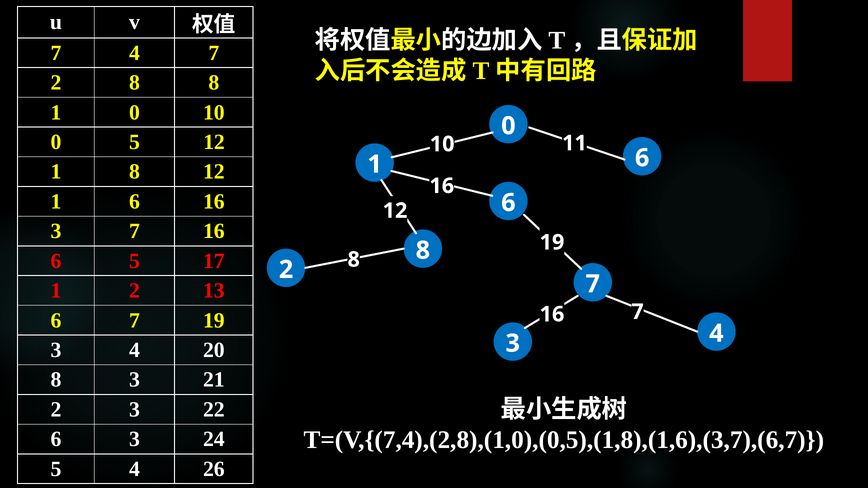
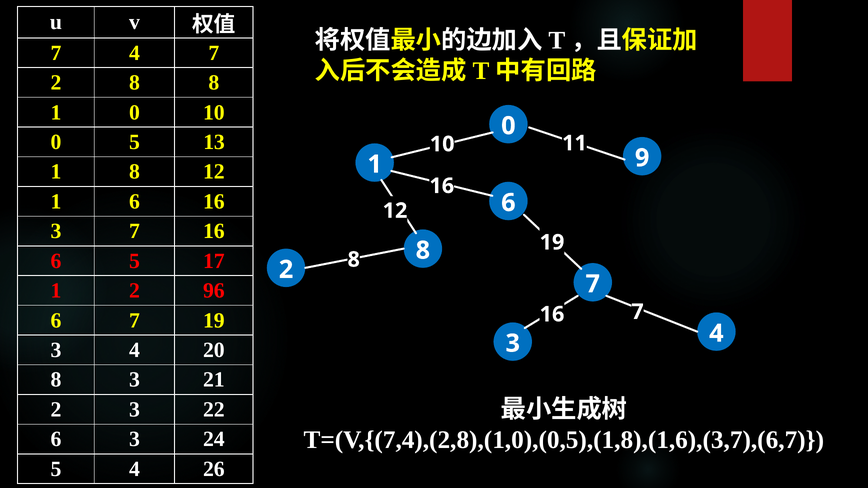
5 12: 12 -> 13
6 at (642, 158): 6 -> 9
13: 13 -> 96
